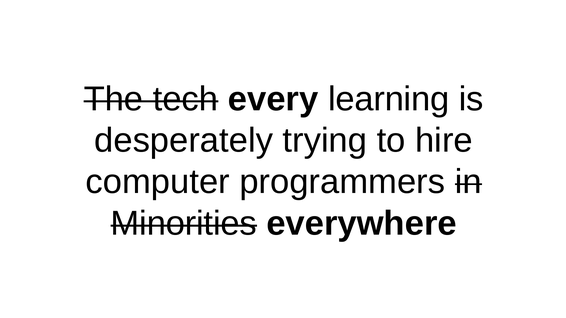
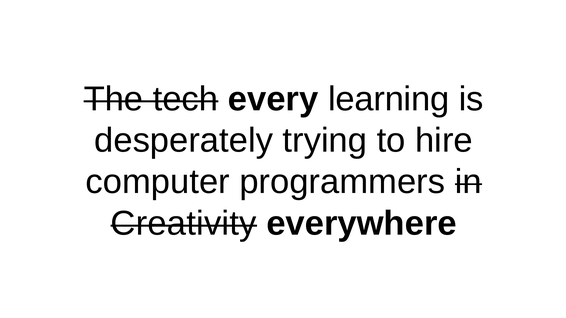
Minorities: Minorities -> Creativity
